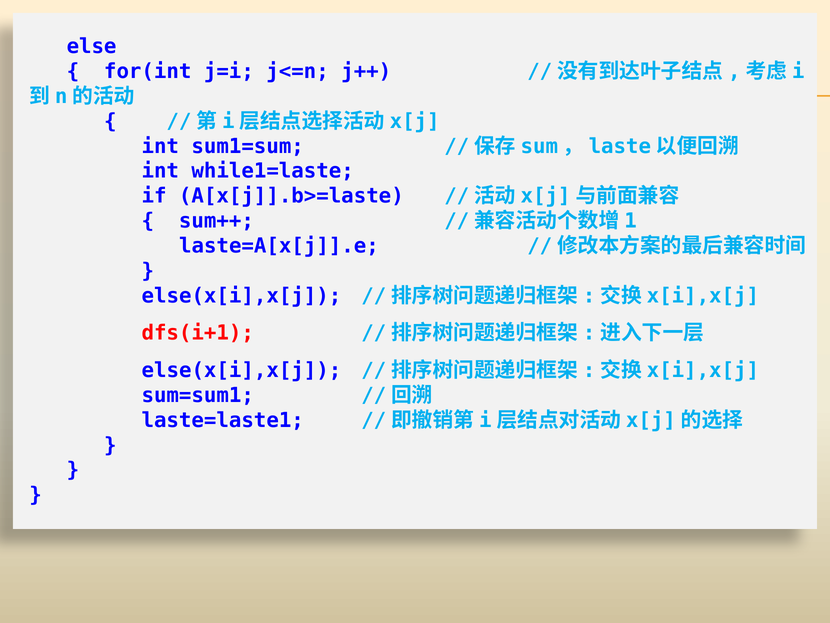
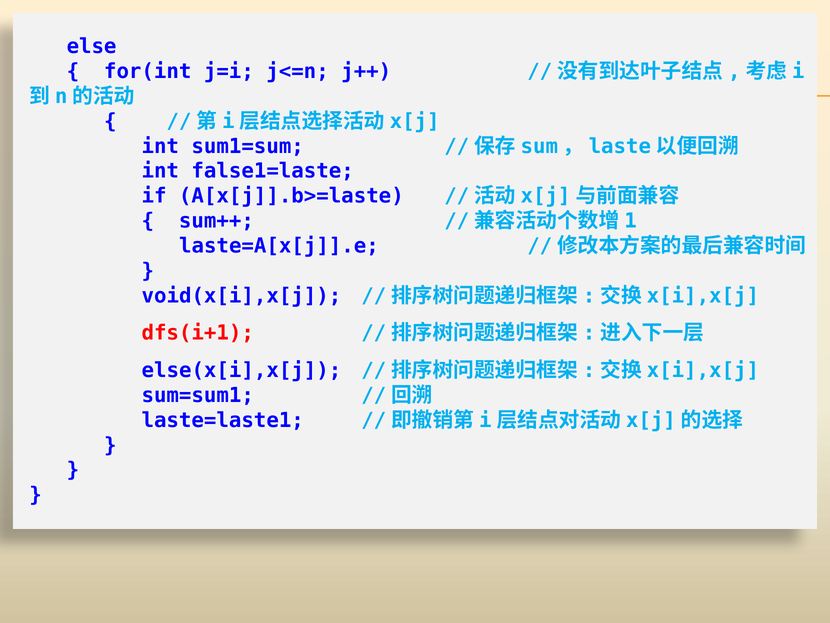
while1=laste: while1=laste -> false1=laste
else(x[i],x[j at (241, 295): else(x[i],x[j -> void(x[i],x[j
